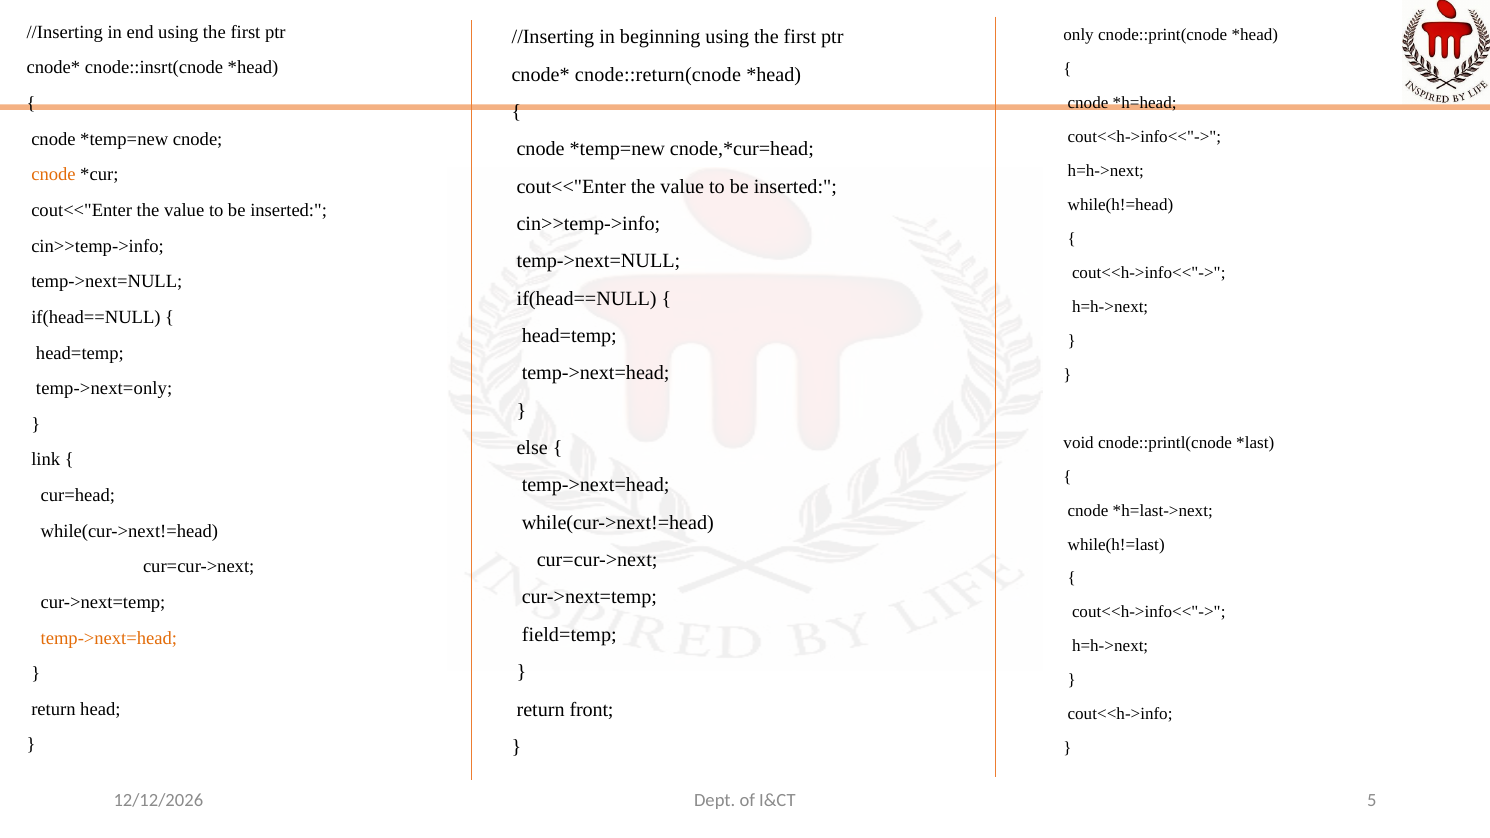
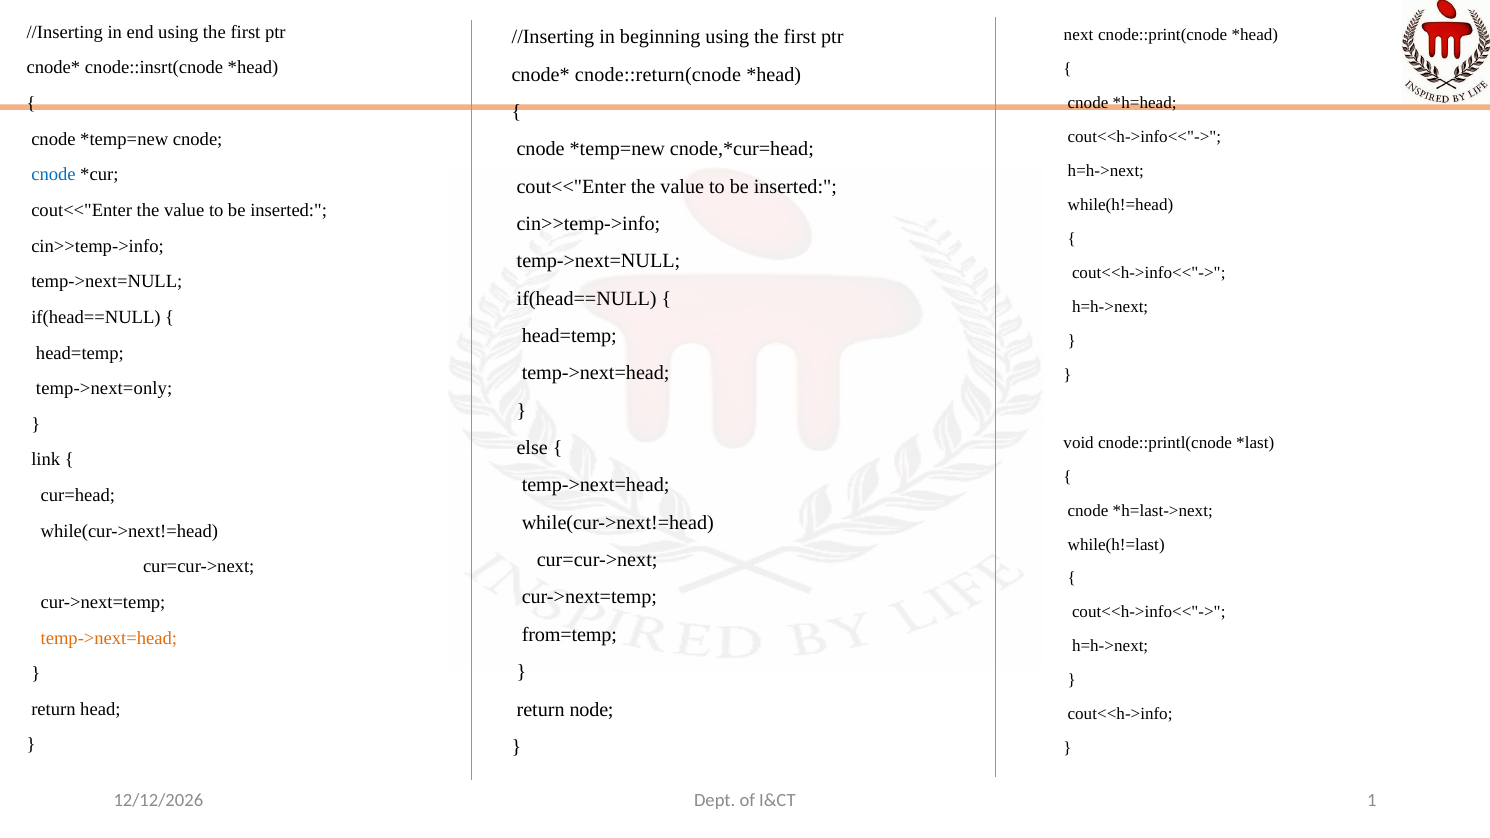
only: only -> next
cnode at (53, 175) colour: orange -> blue
field=temp: field=temp -> from=temp
front: front -> node
5: 5 -> 1
